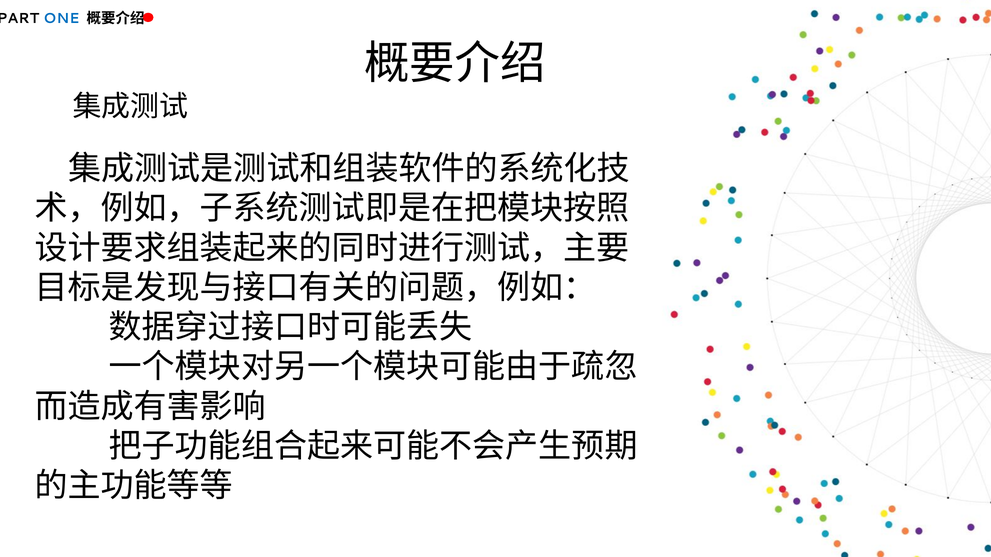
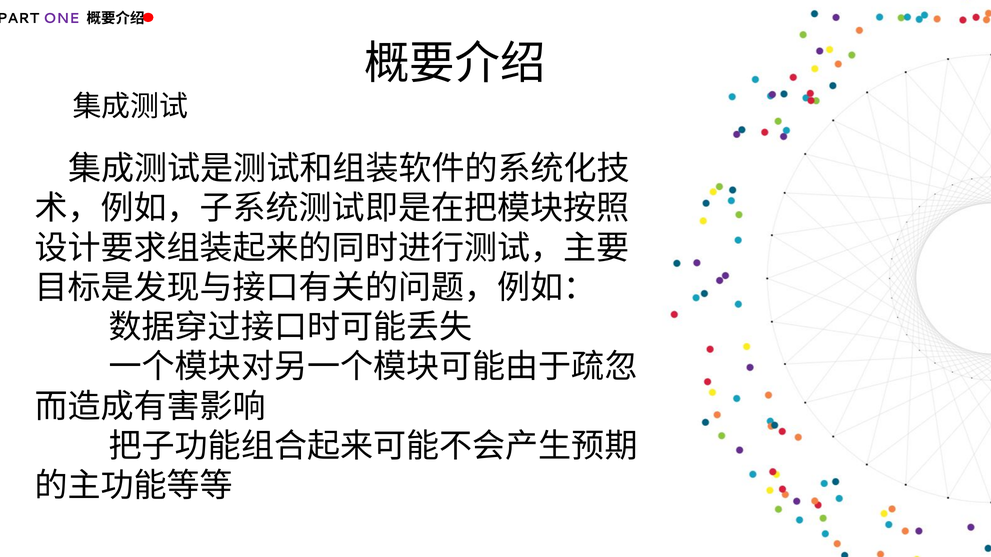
ONE colour: blue -> purple
